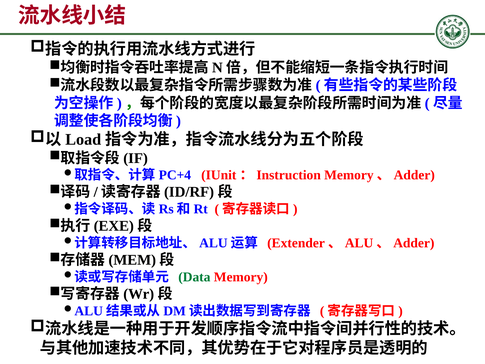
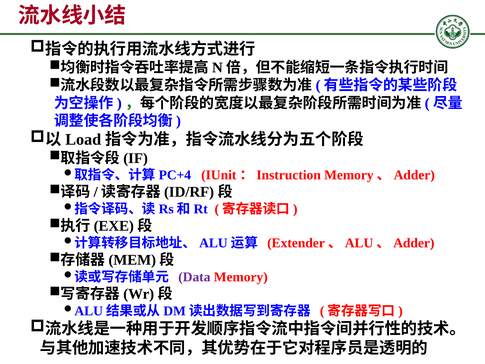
Data colour: green -> purple
